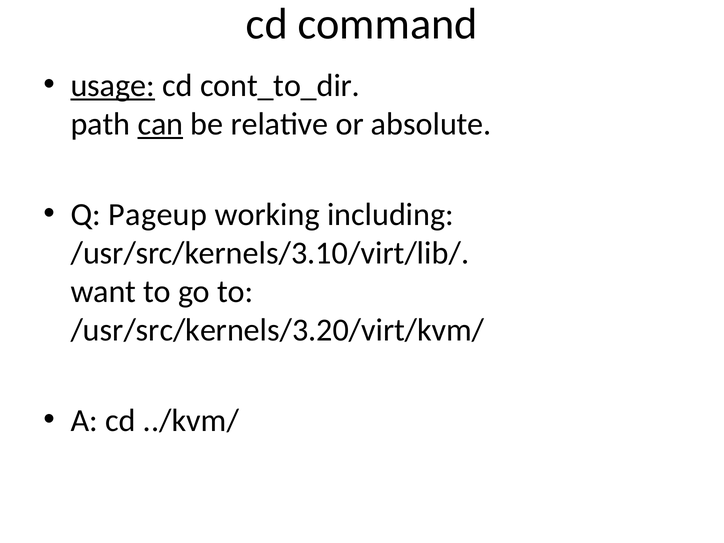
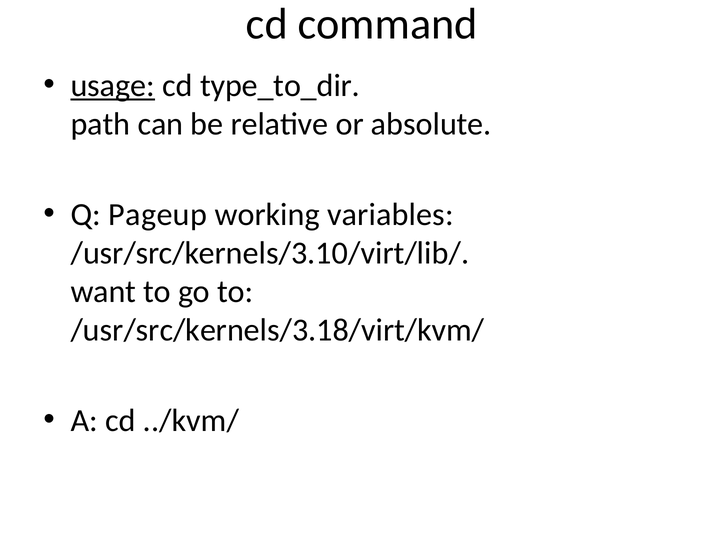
cont_to_dir: cont_to_dir -> type_to_dir
can underline: present -> none
including: including -> variables
/usr/src/kernels/3.20/virt/kvm/: /usr/src/kernels/3.20/virt/kvm/ -> /usr/src/kernels/3.18/virt/kvm/
